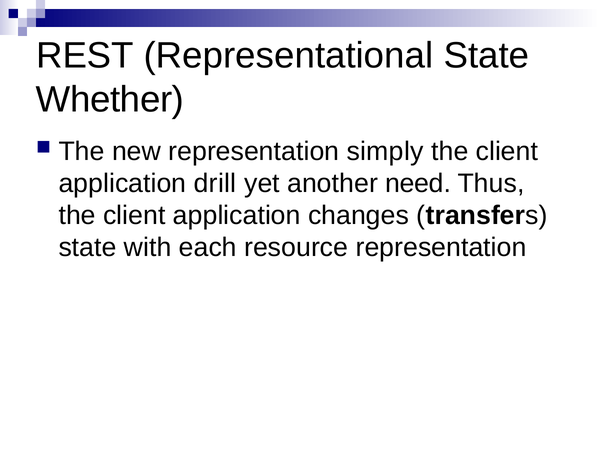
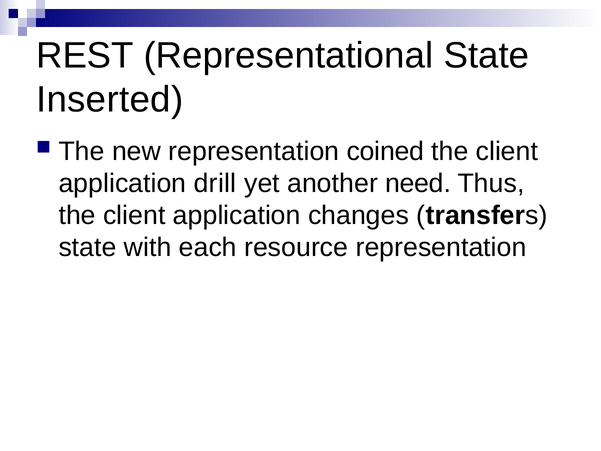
Whether: Whether -> Inserted
simply: simply -> coined
